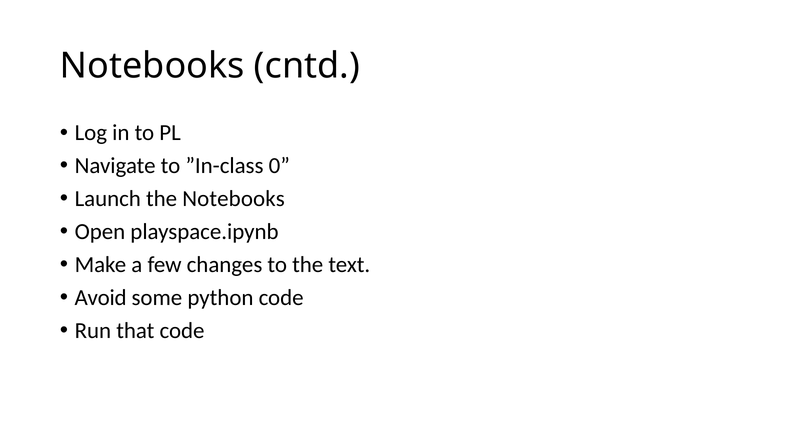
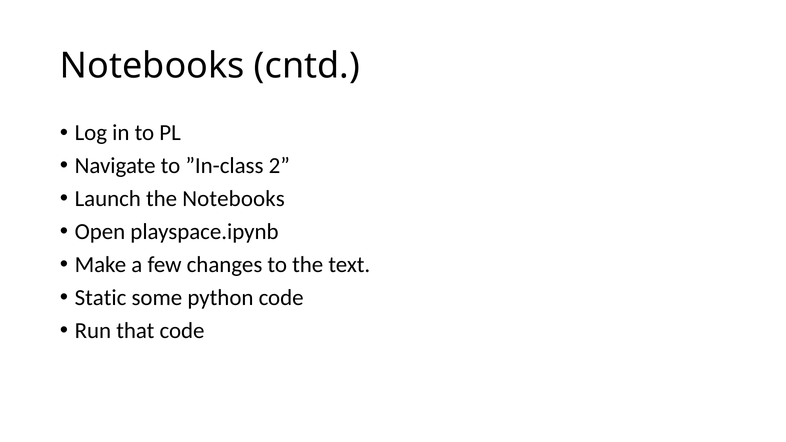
0: 0 -> 2
Avoid: Avoid -> Static
